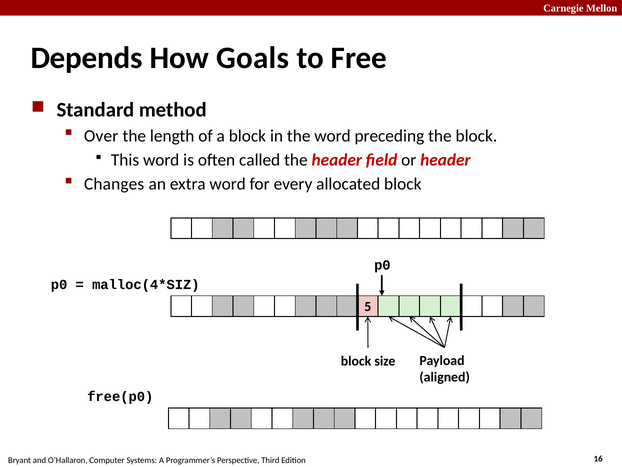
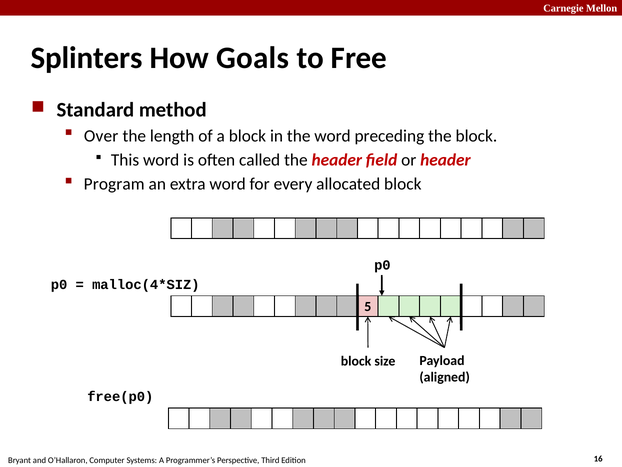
Depends: Depends -> Splinters
Changes: Changes -> Program
